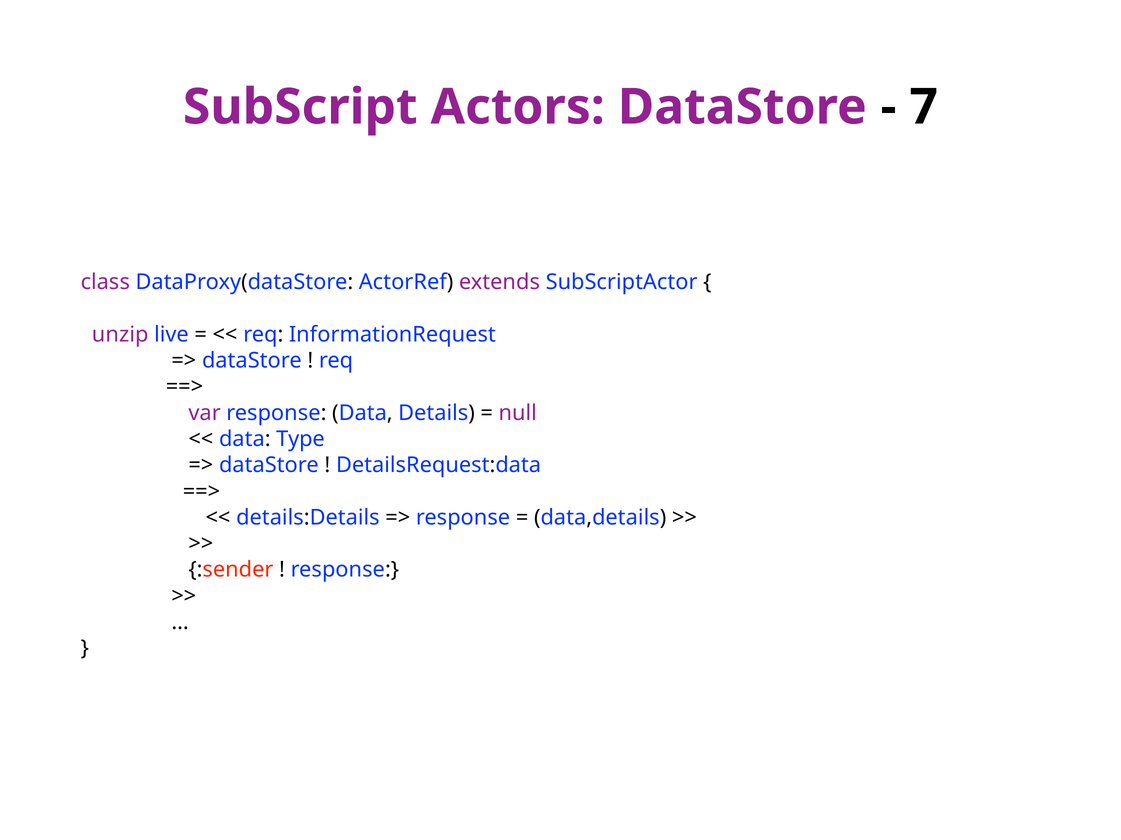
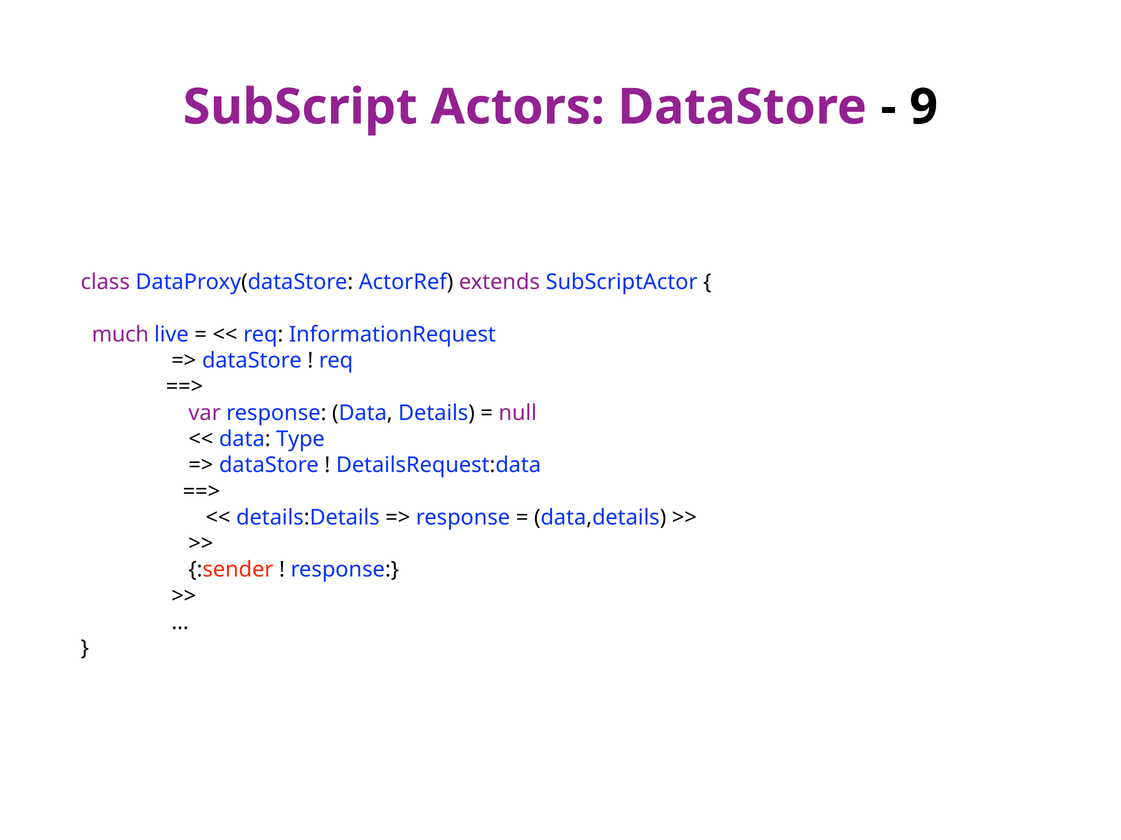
7: 7 -> 9
unzip: unzip -> much
